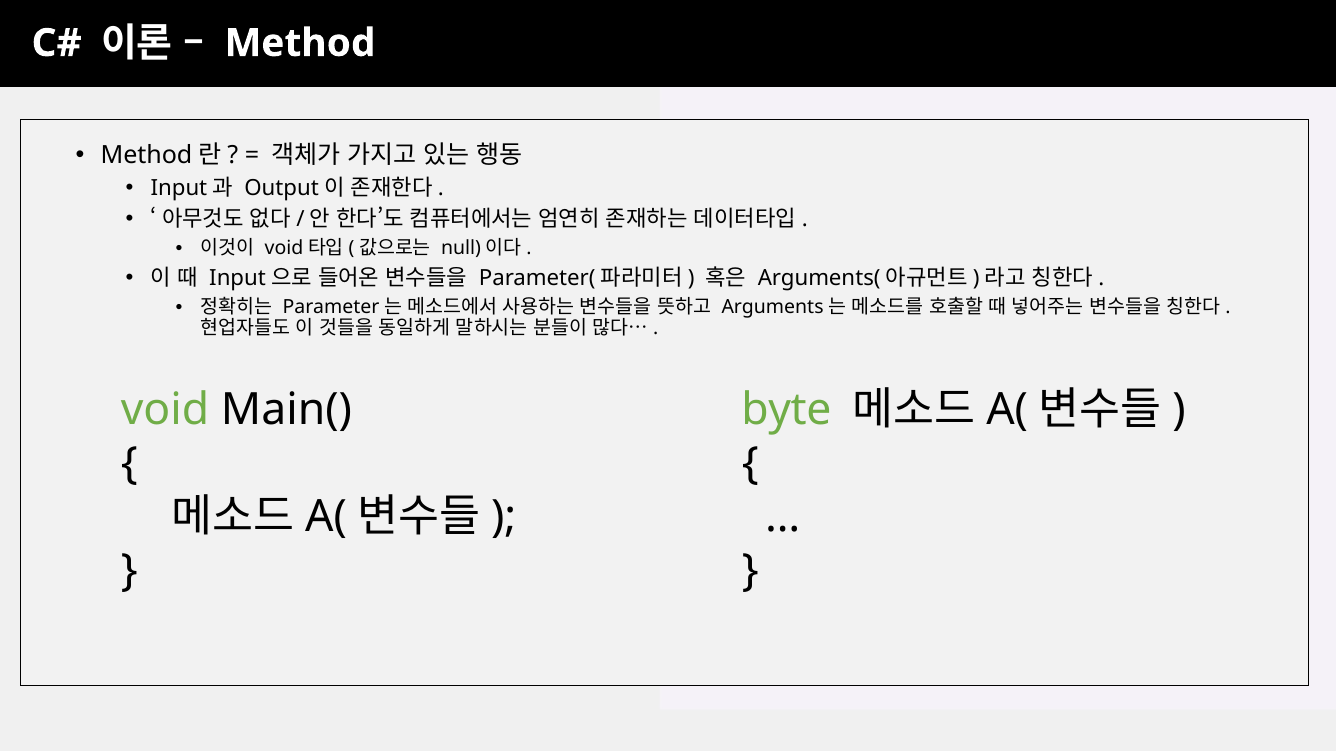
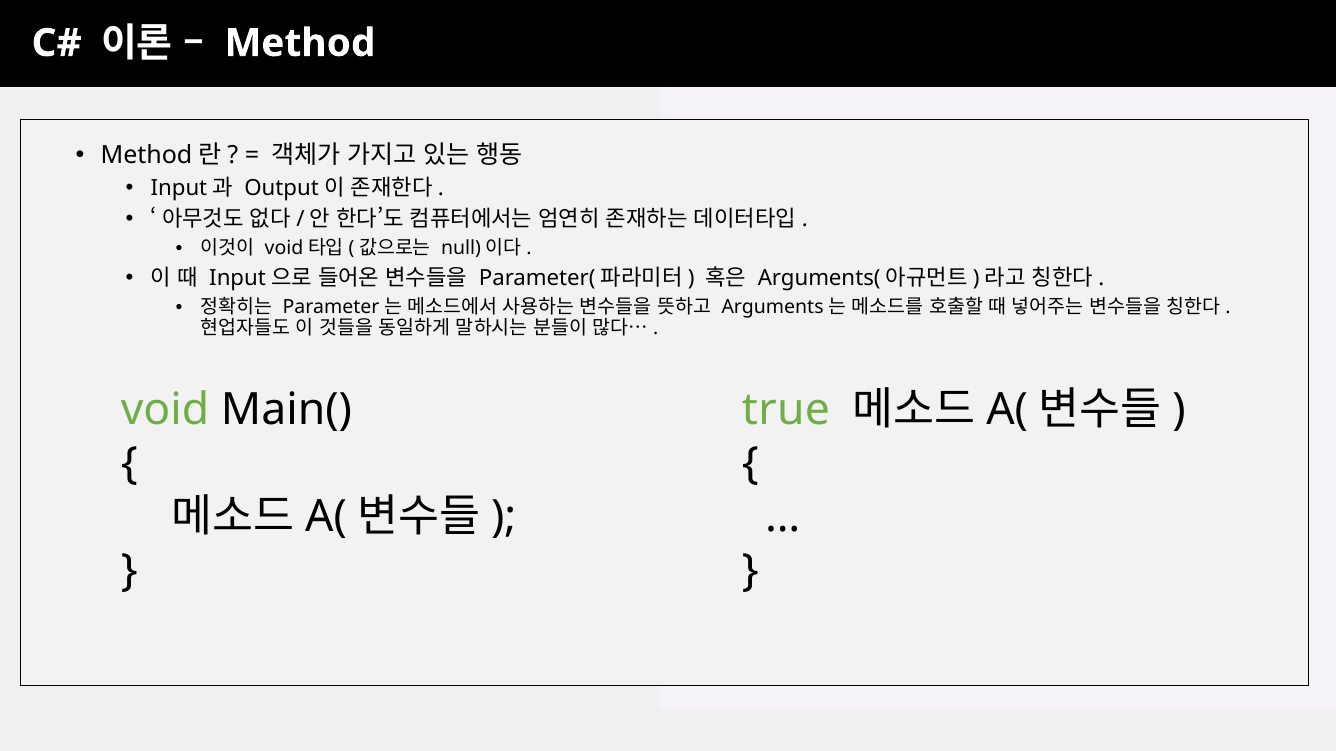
byte: byte -> true
